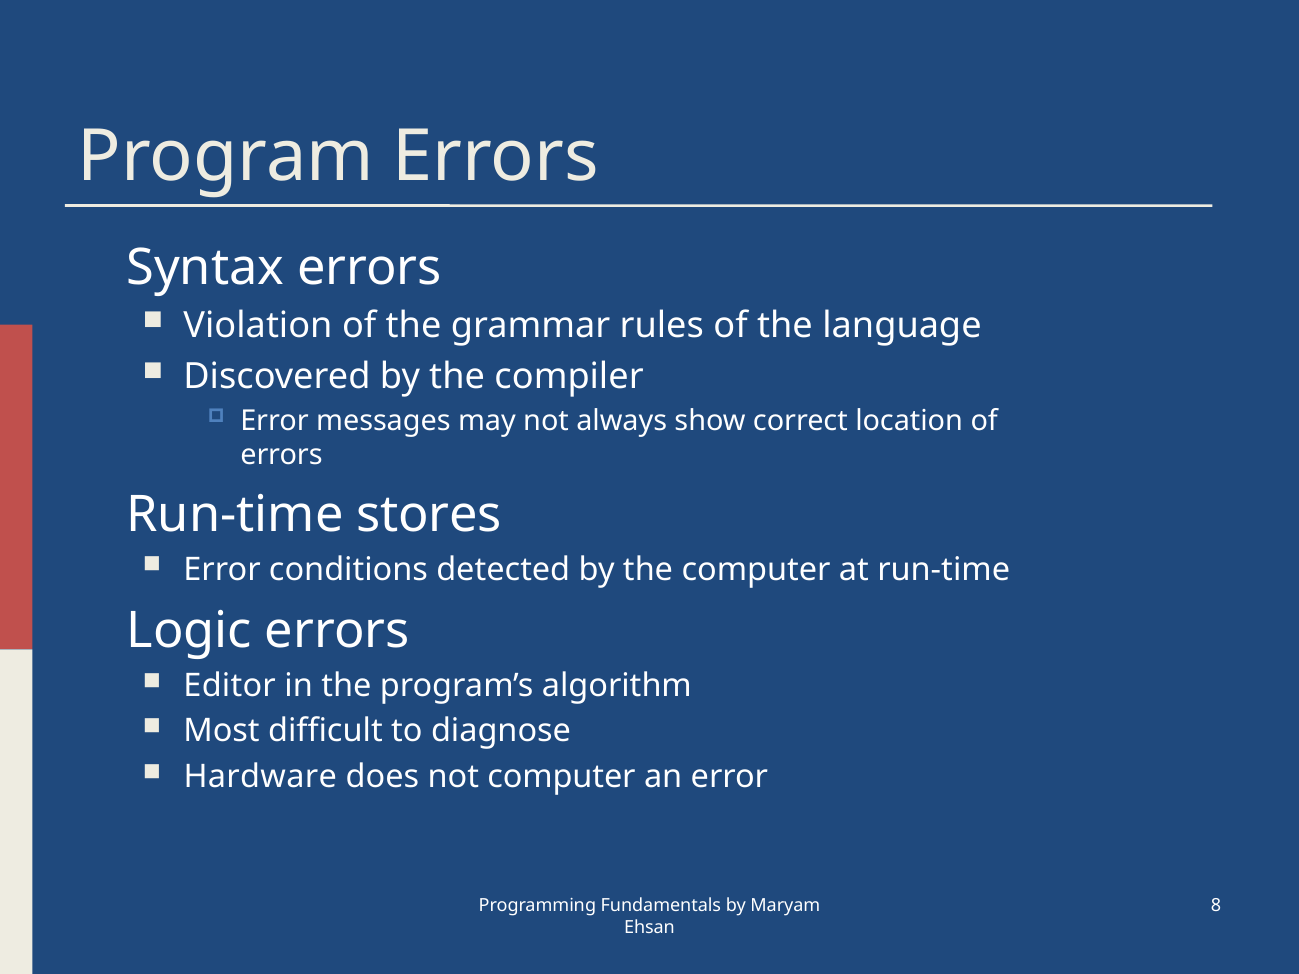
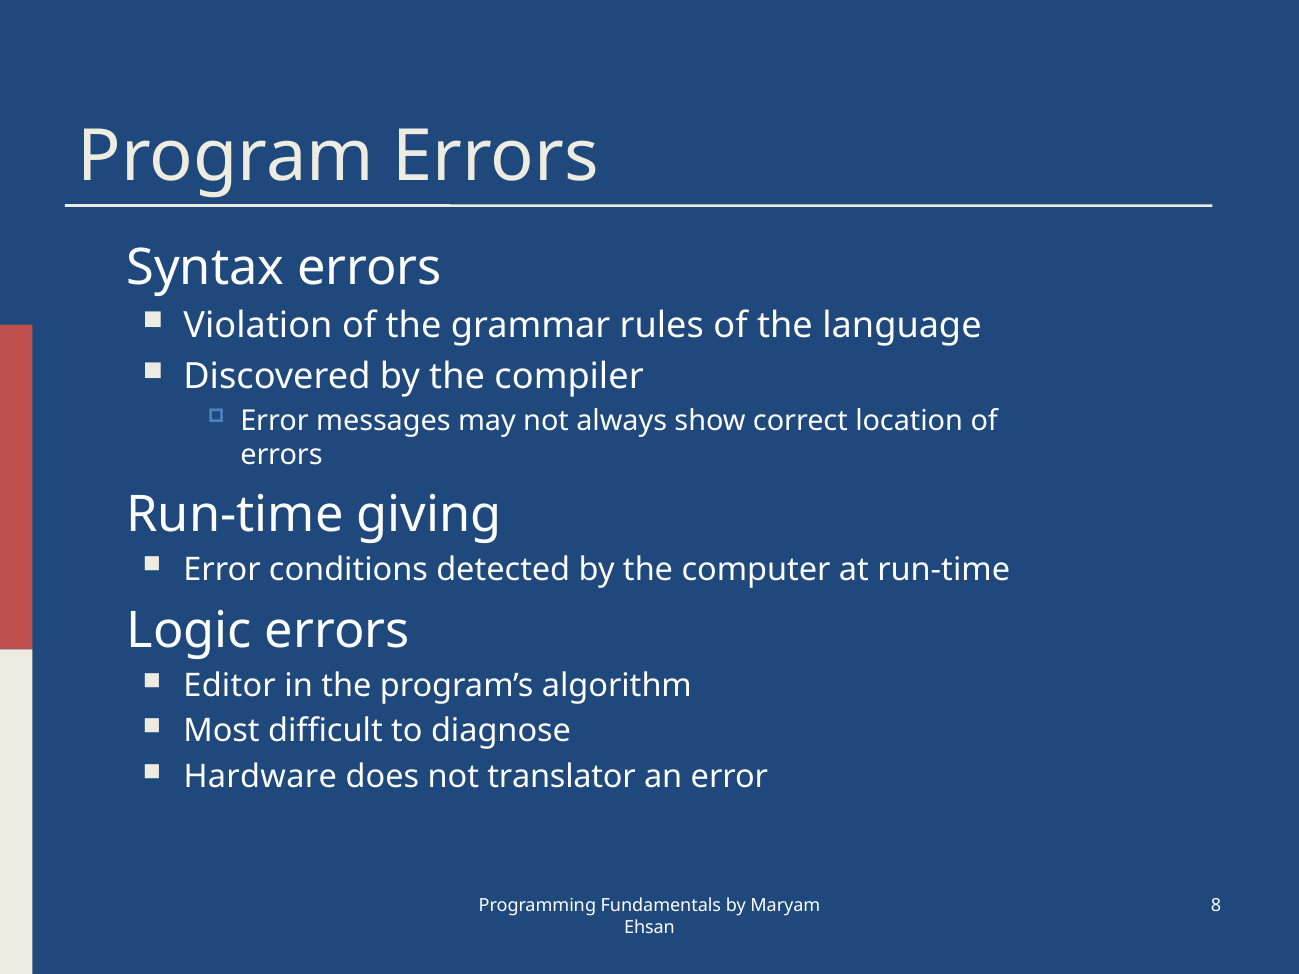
stores: stores -> giving
not computer: computer -> translator
